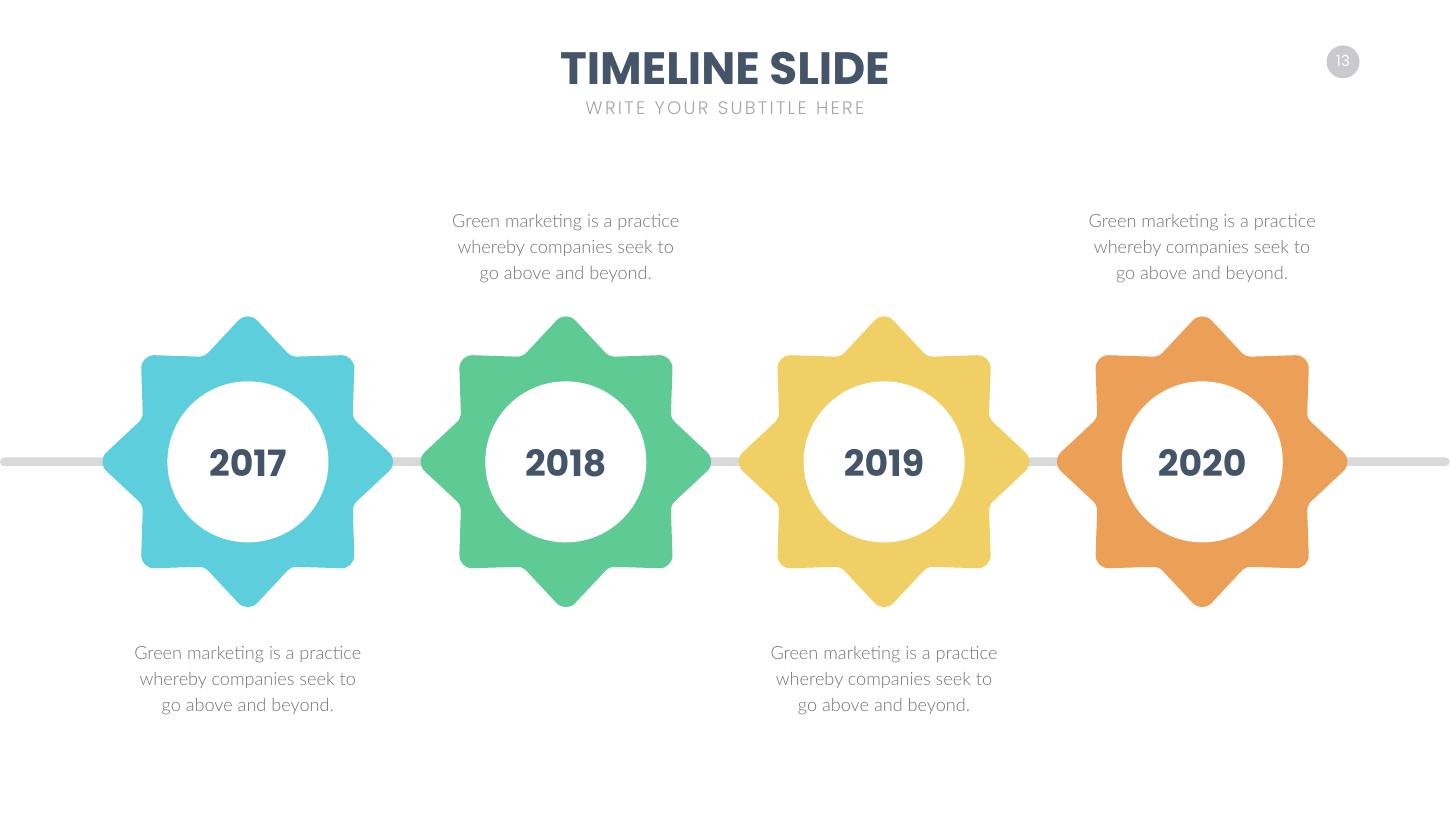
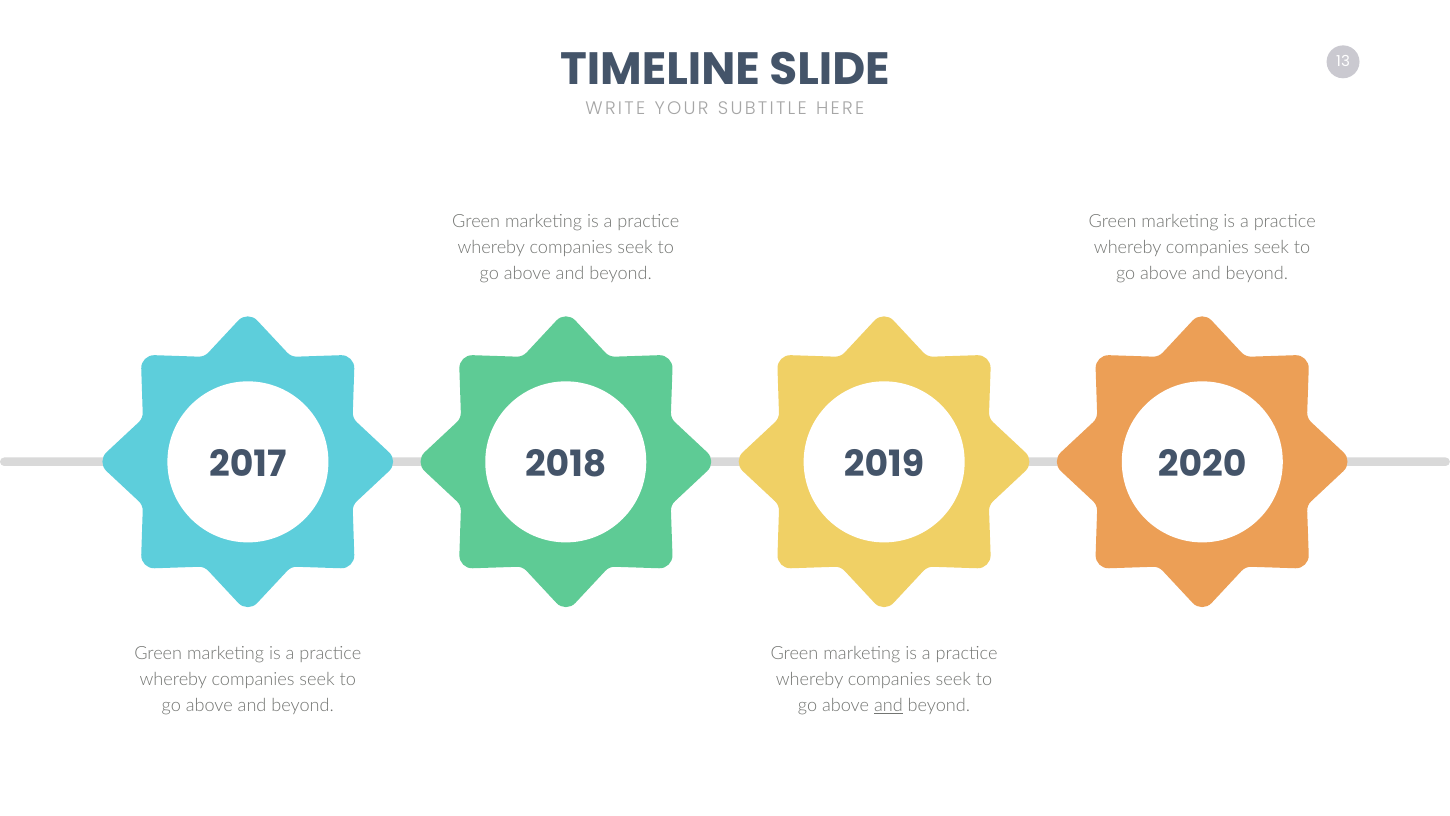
and at (888, 706) underline: none -> present
